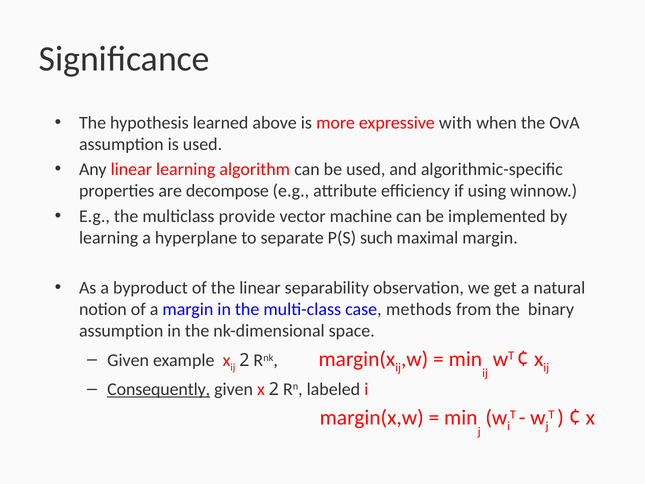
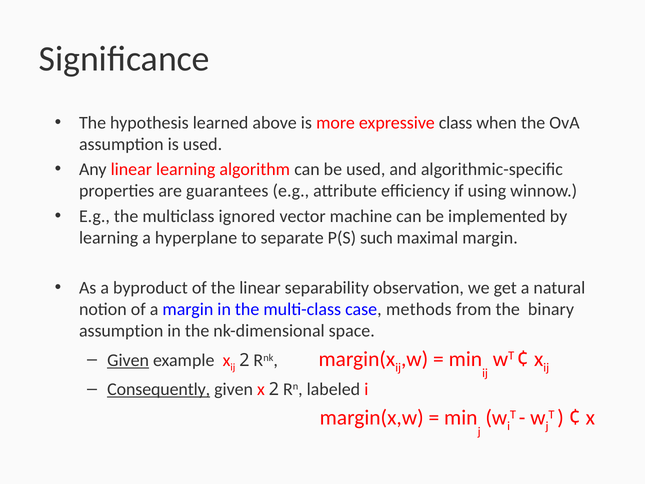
with: with -> class
decompose: decompose -> guarantees
provide: provide -> ignored
Given at (128, 360) underline: none -> present
